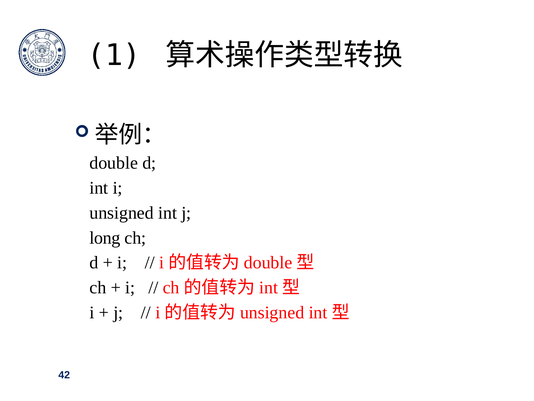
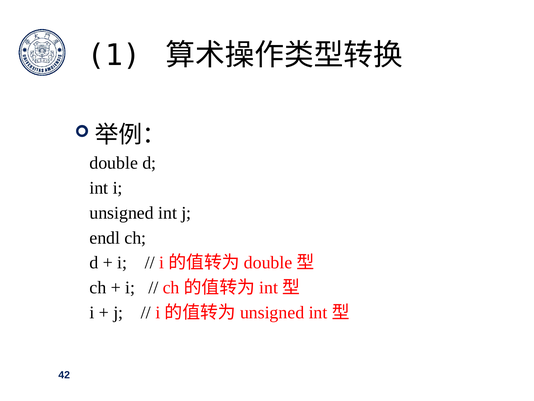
long: long -> endl
